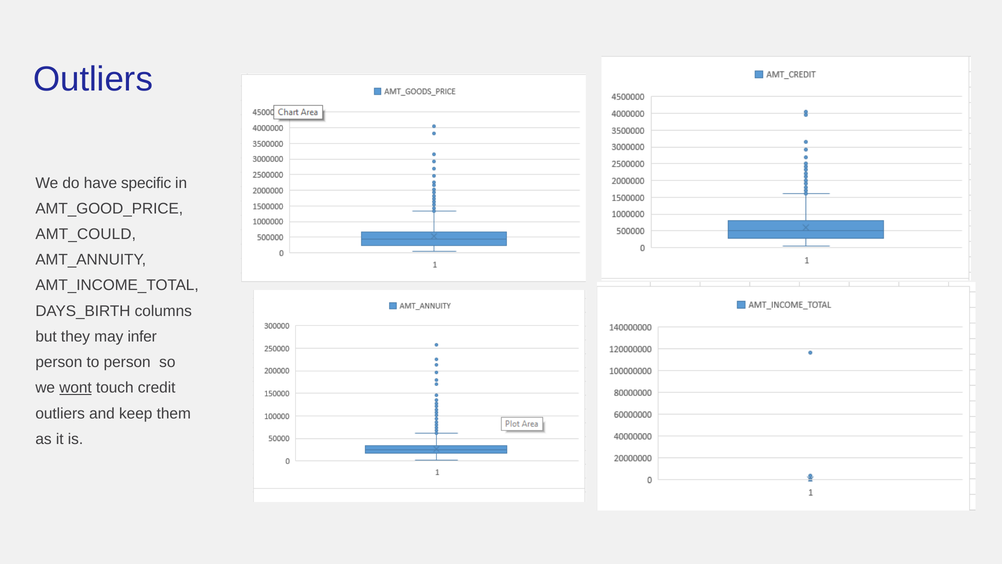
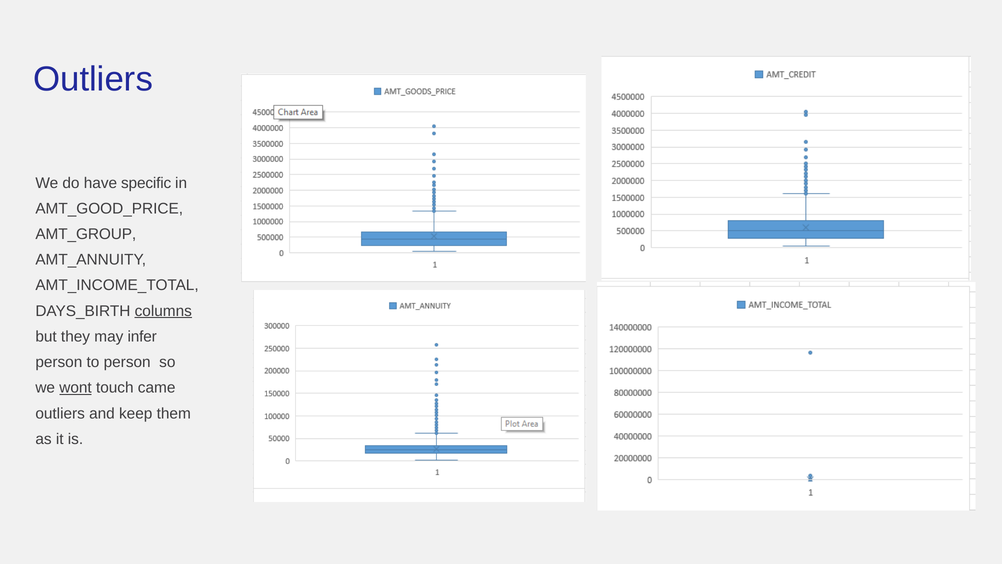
AMT_COULD: AMT_COULD -> AMT_GROUP
columns underline: none -> present
credit: credit -> came
